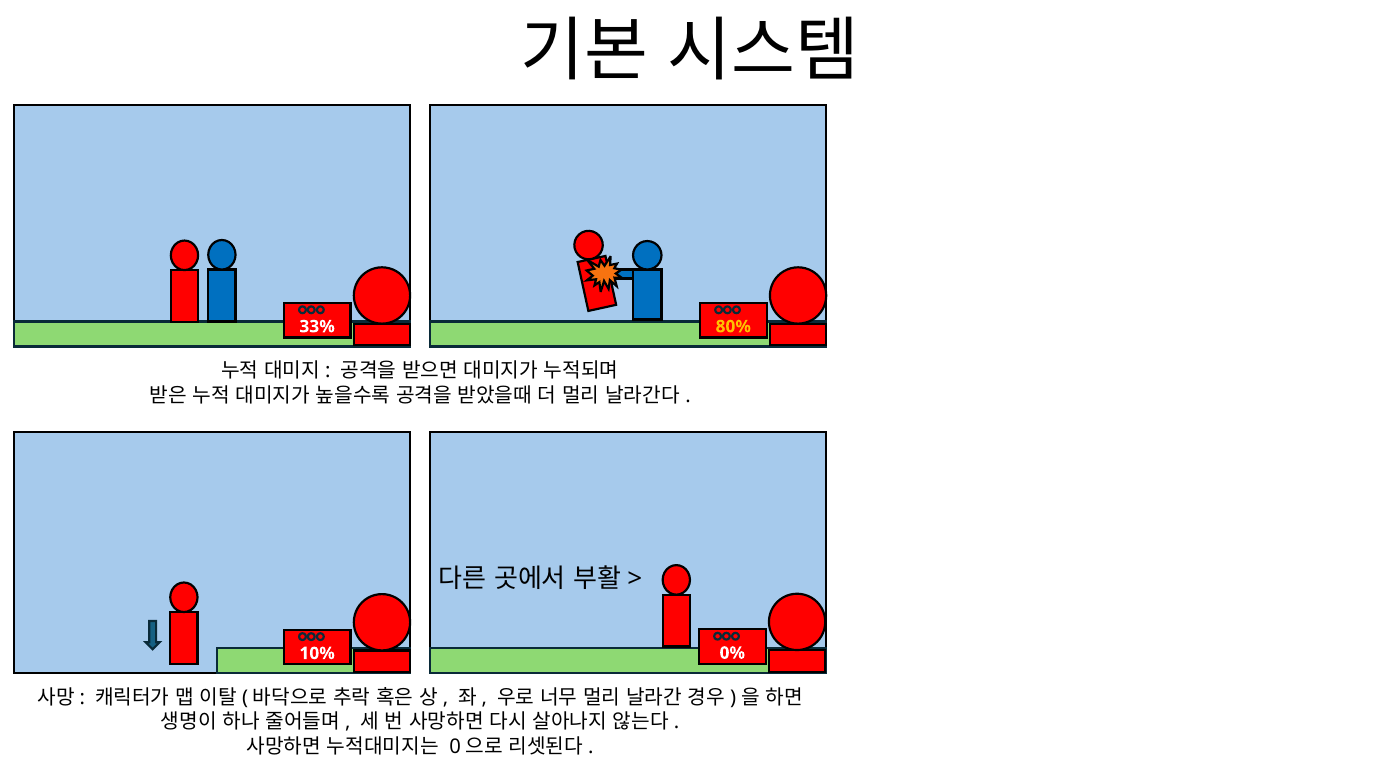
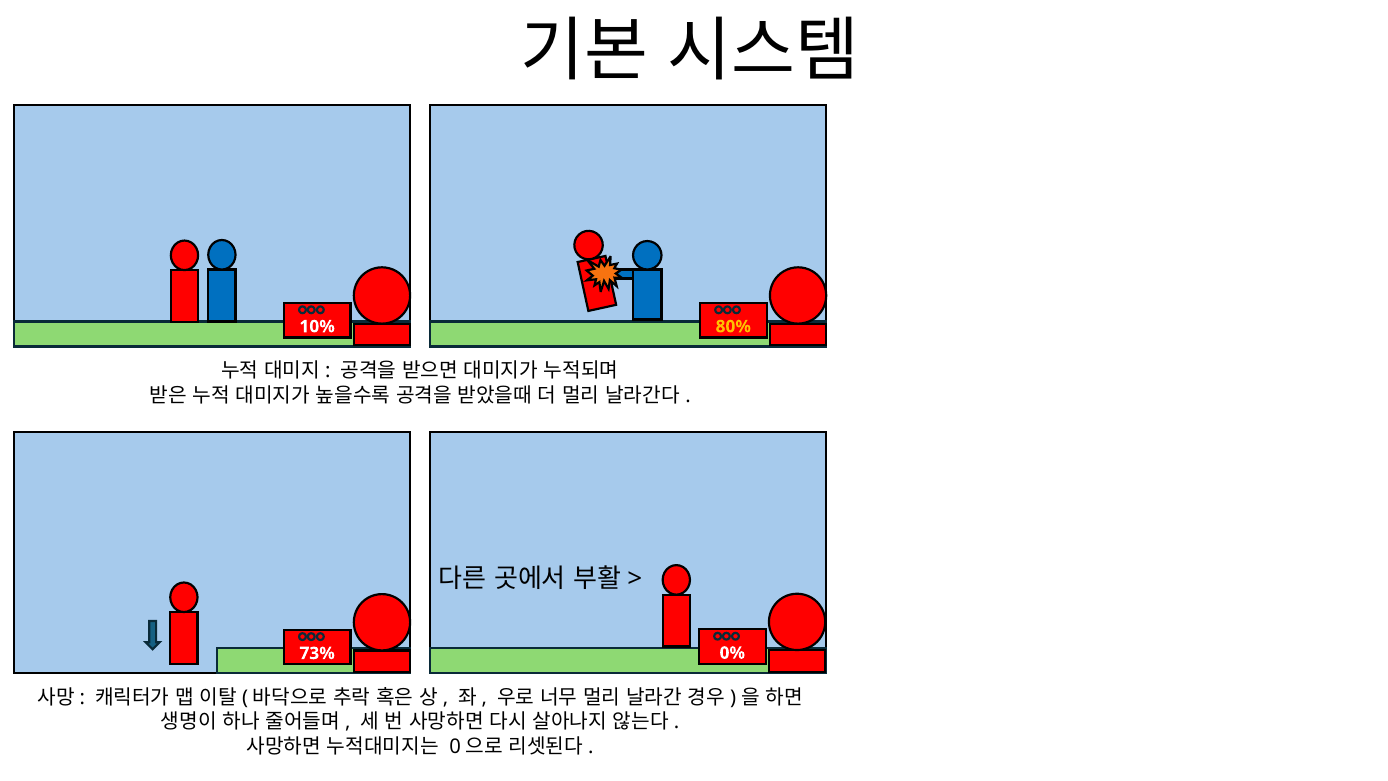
33%: 33% -> 10%
10%: 10% -> 73%
